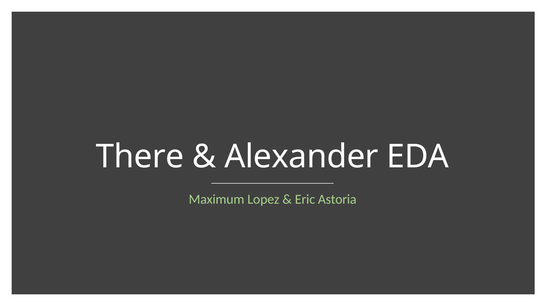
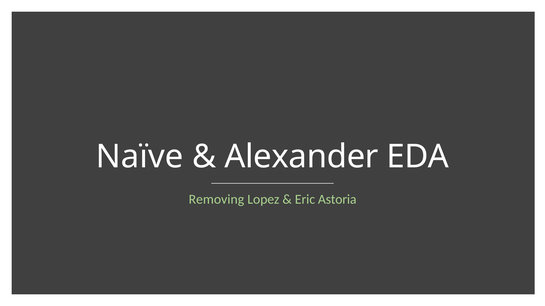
There: There -> Naïve
Maximum: Maximum -> Removing
